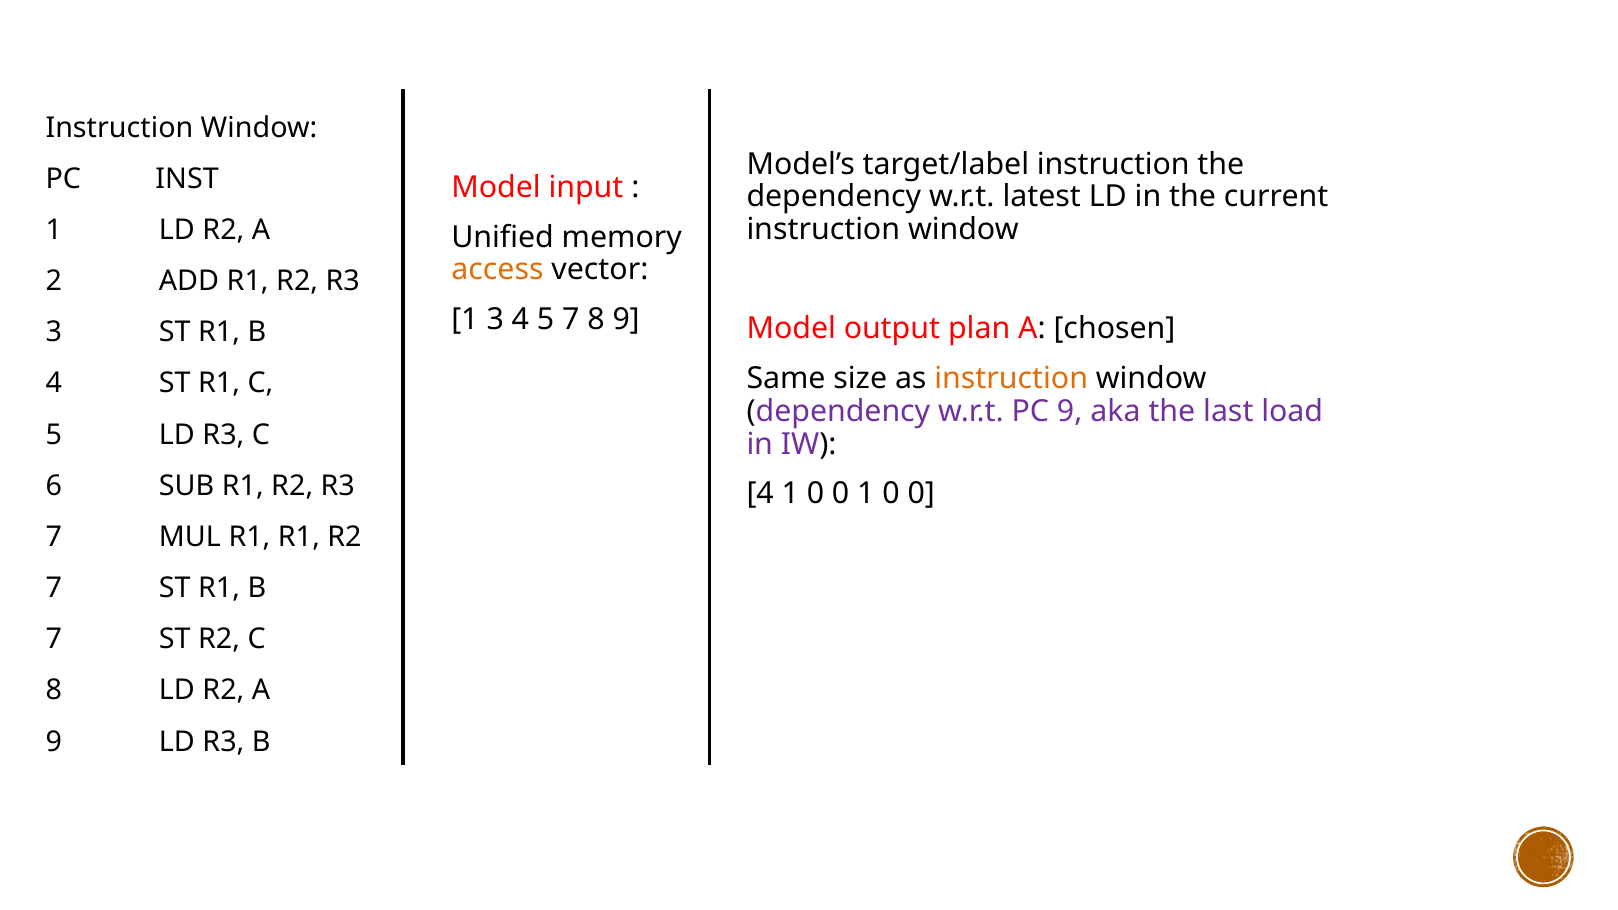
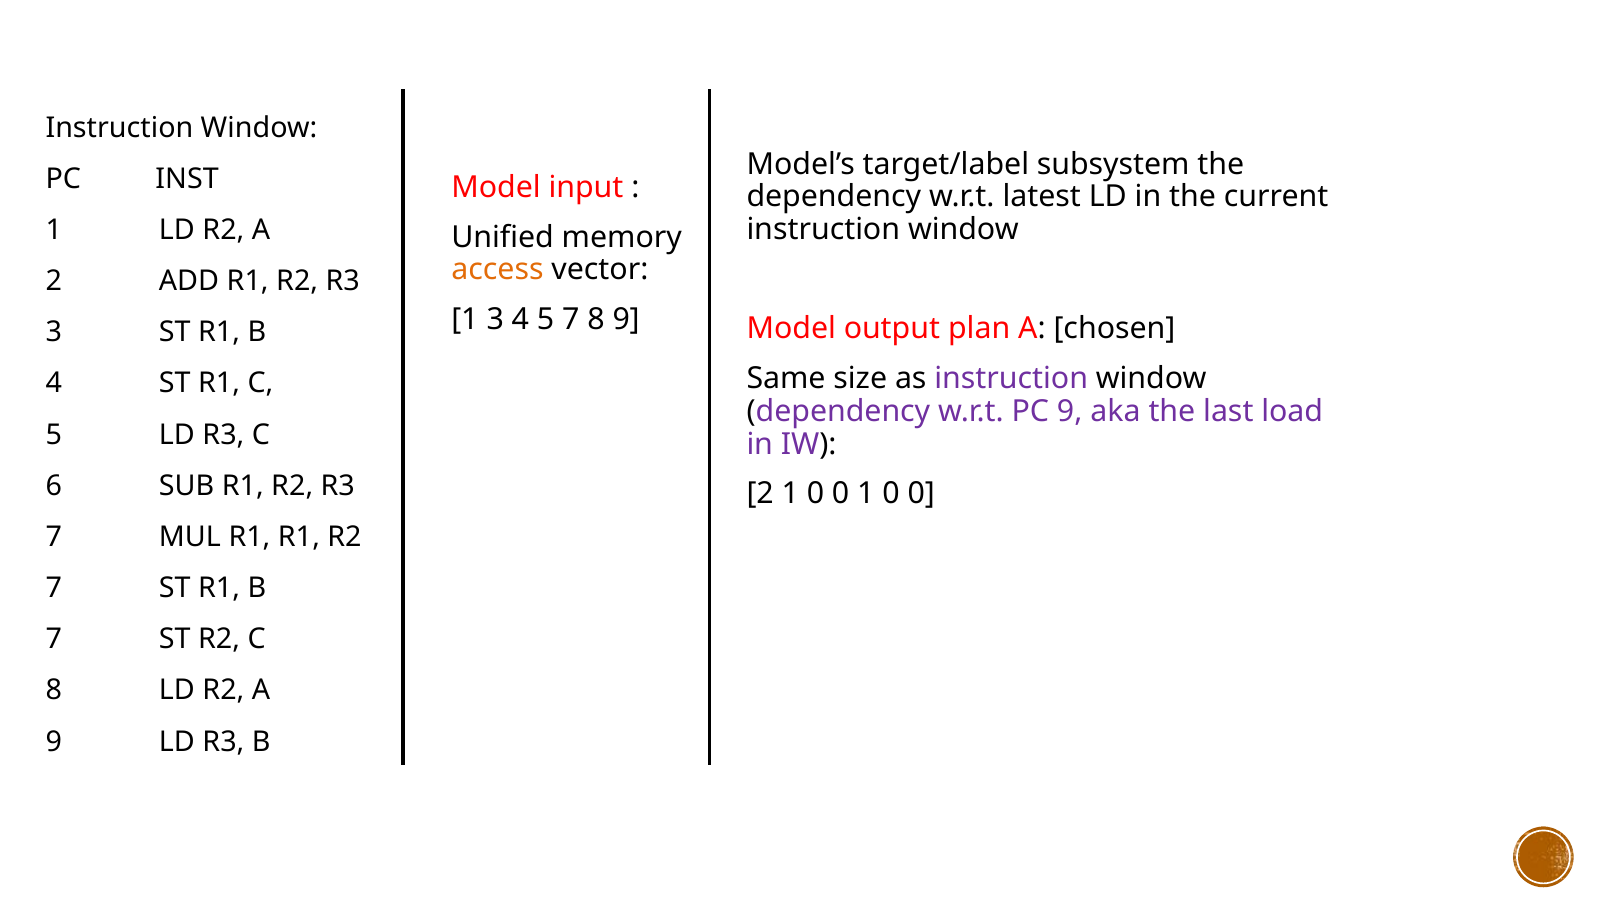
target/label instruction: instruction -> subsystem
instruction at (1011, 379) colour: orange -> purple
4 at (760, 494): 4 -> 2
